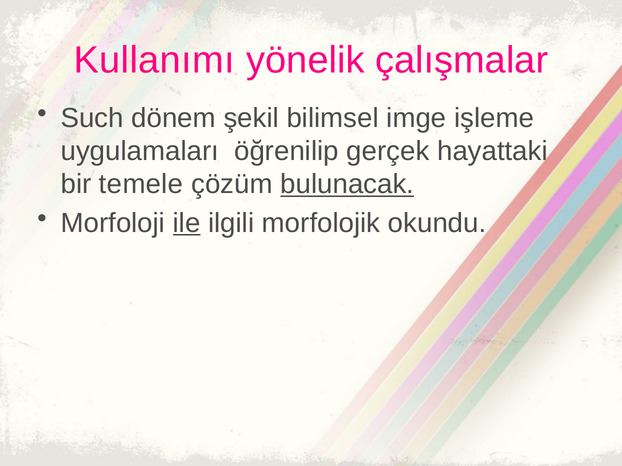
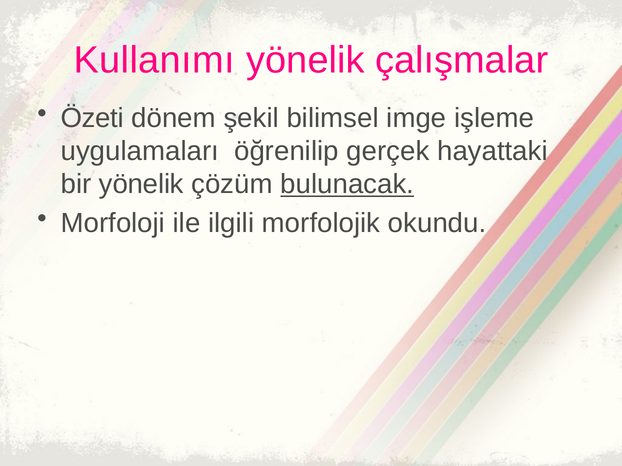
Such: Such -> Özeti
bir temele: temele -> yönelik
ile underline: present -> none
